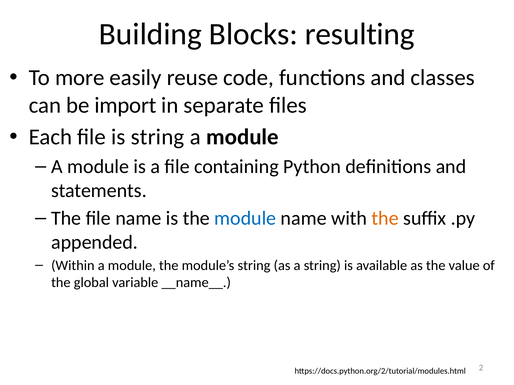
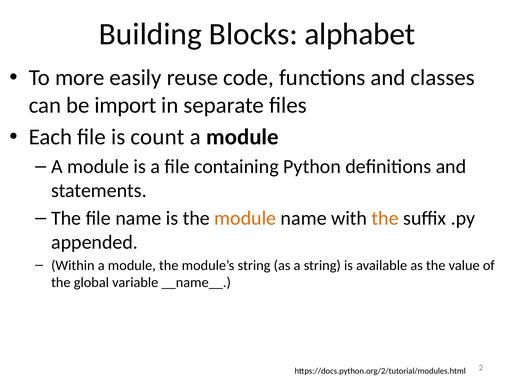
resulting: resulting -> alphabet
is string: string -> count
module at (245, 219) colour: blue -> orange
